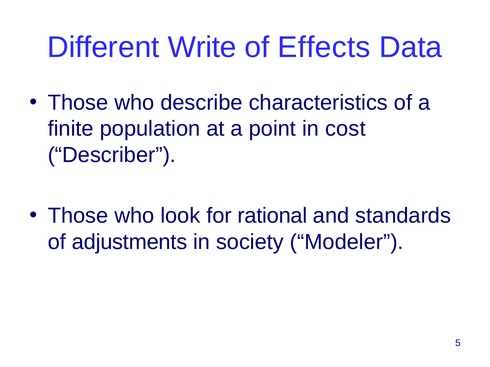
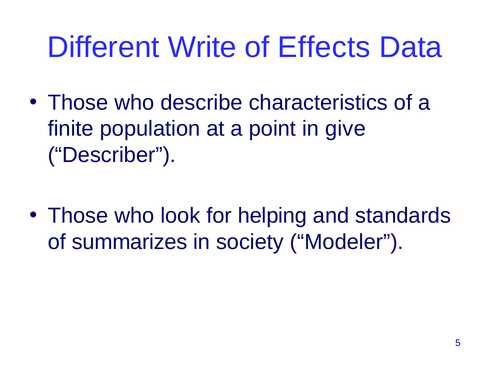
cost: cost -> give
rational: rational -> helping
adjustments: adjustments -> summarizes
